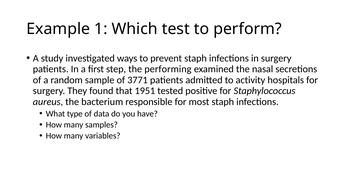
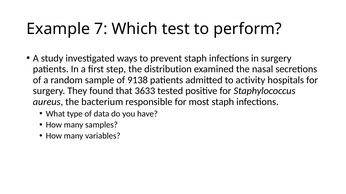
1: 1 -> 7
performing: performing -> distribution
3771: 3771 -> 9138
1951: 1951 -> 3633
